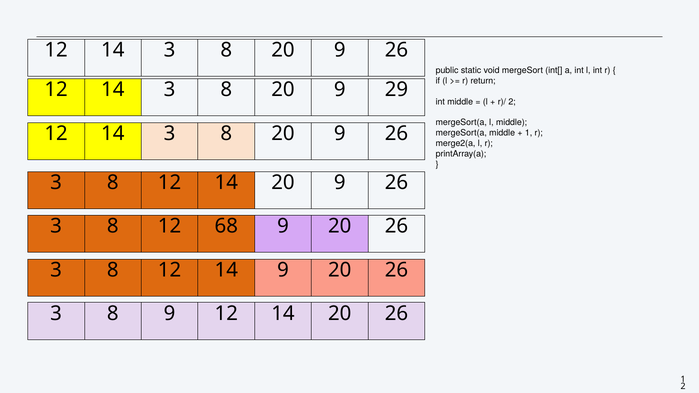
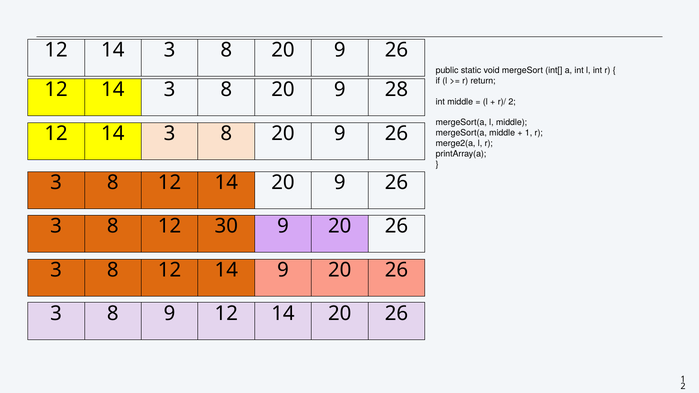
29: 29 -> 28
68: 68 -> 30
